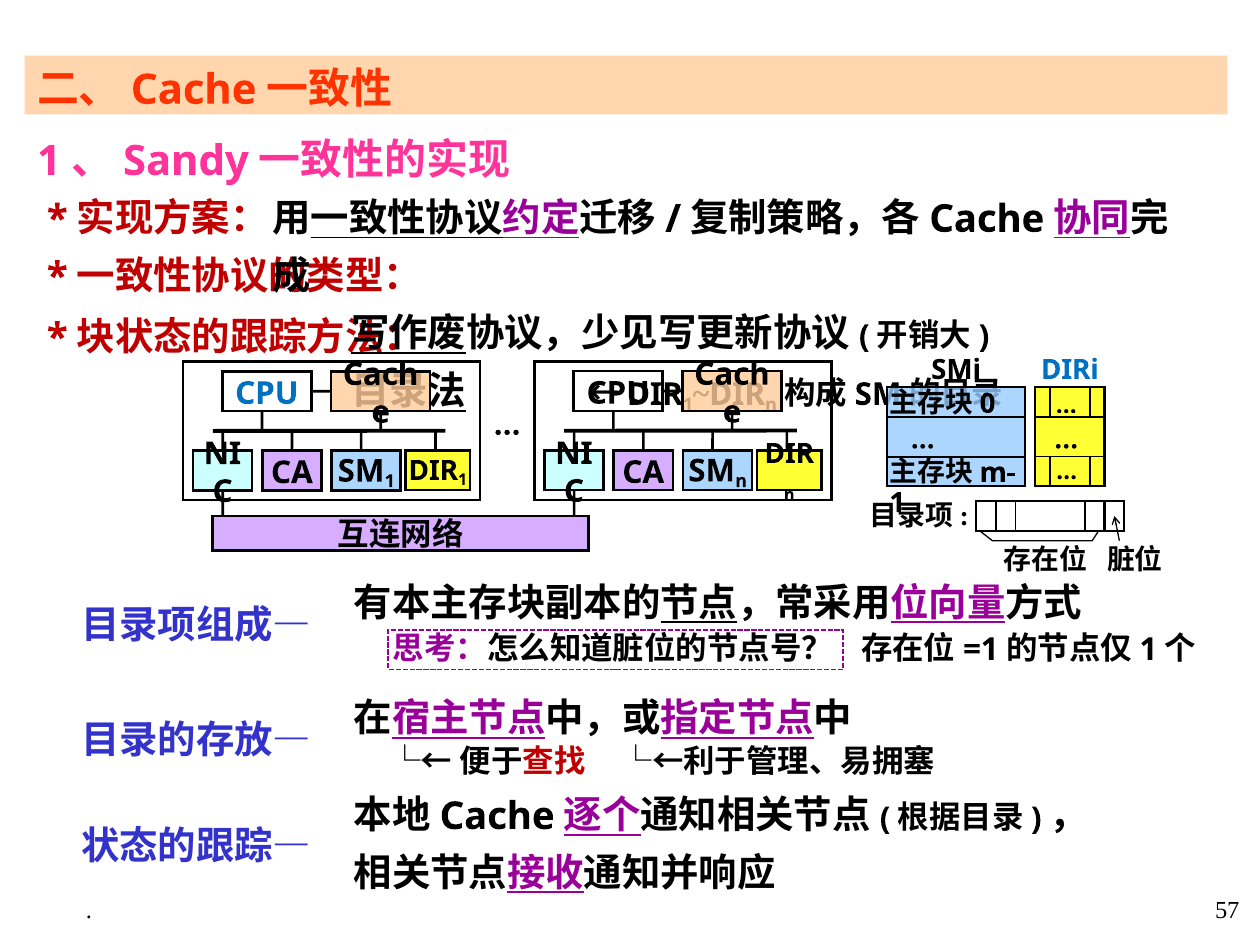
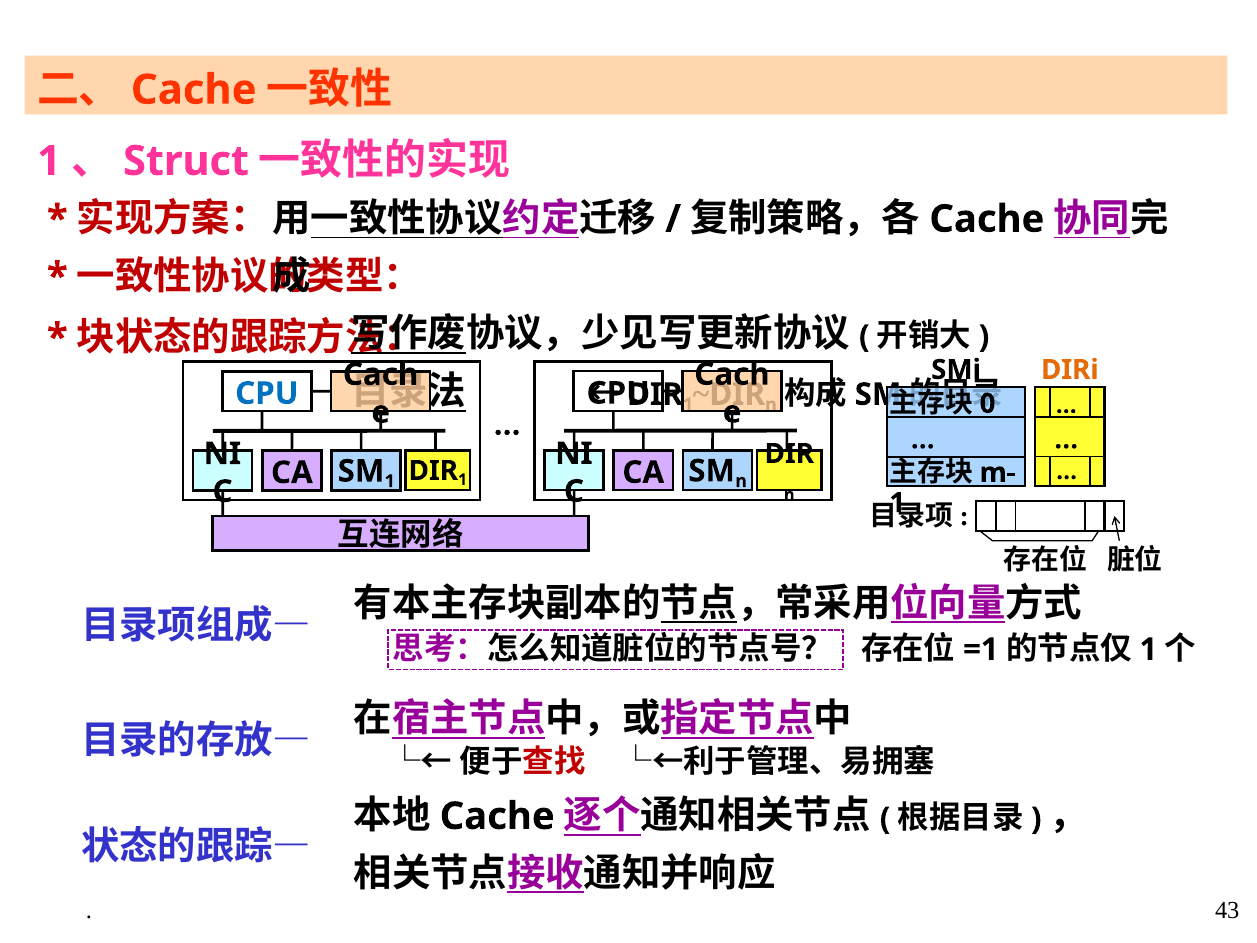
Sandy: Sandy -> Struct
DIRi colour: blue -> orange
57: 57 -> 43
